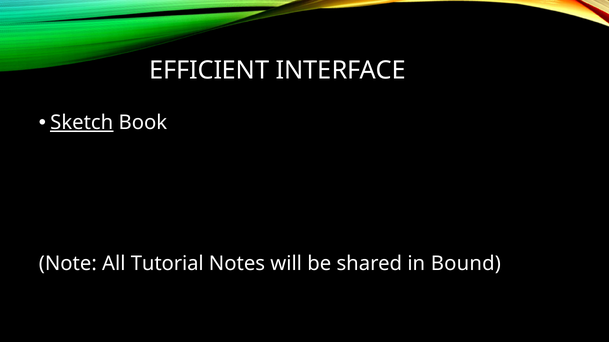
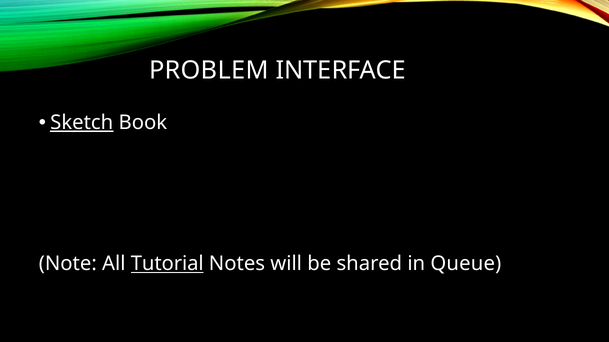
EFFICIENT: EFFICIENT -> PROBLEM
Tutorial underline: none -> present
Bound: Bound -> Queue
